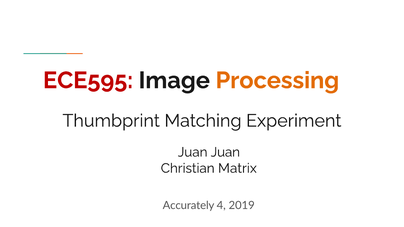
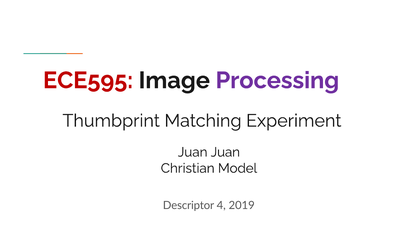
Processing colour: orange -> purple
Matrix: Matrix -> Model
Accurately: Accurately -> Descriptor
